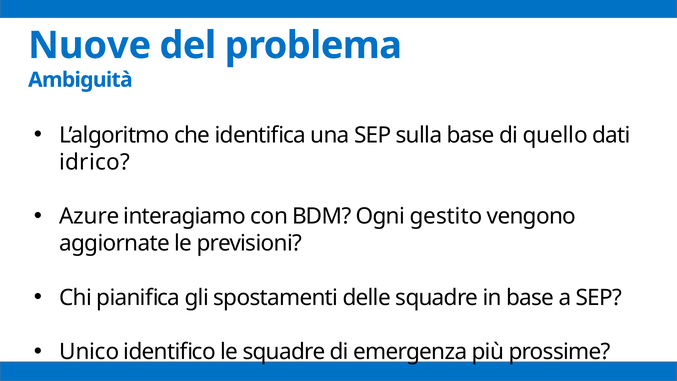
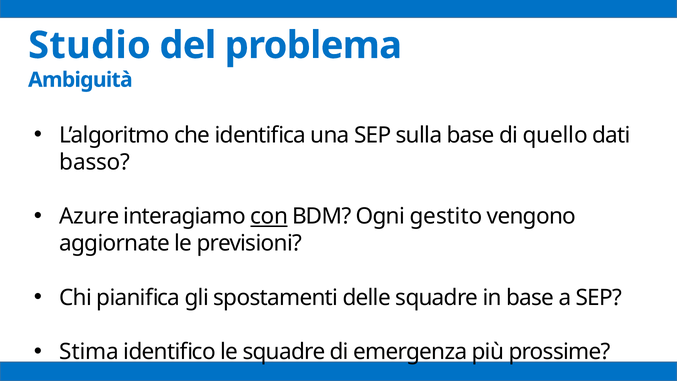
Nuove: Nuove -> Studio
idrico: idrico -> basso
con underline: none -> present
Unico: Unico -> Stima
